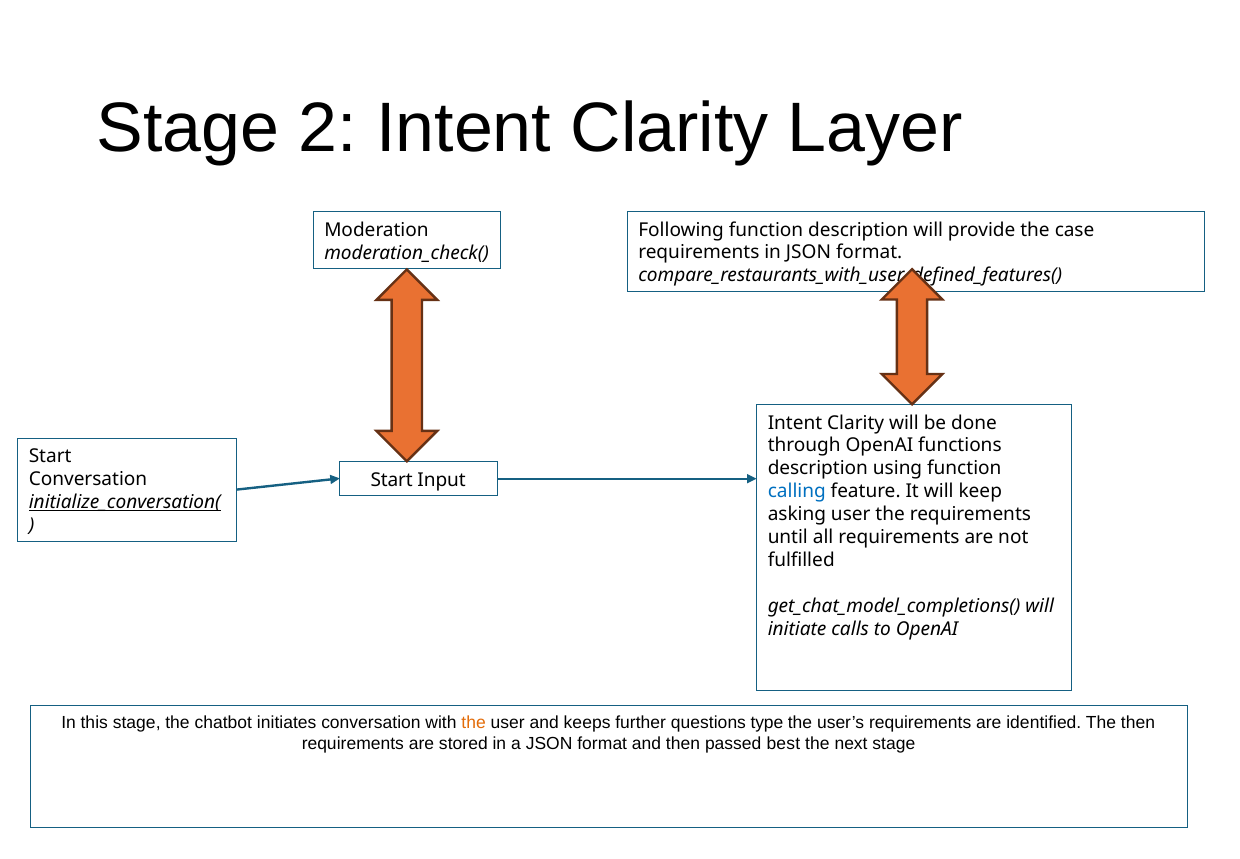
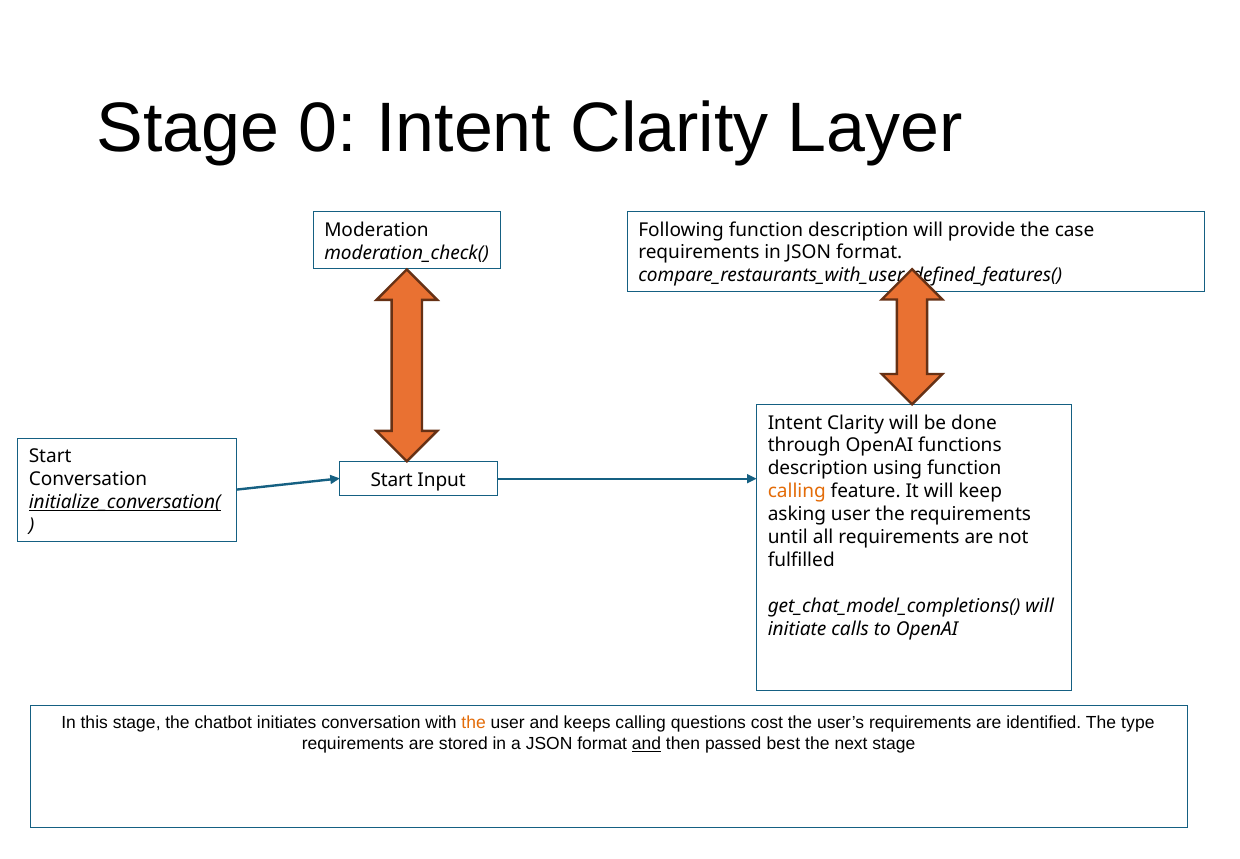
2: 2 -> 0
calling at (797, 491) colour: blue -> orange
keeps further: further -> calling
type: type -> cost
The then: then -> type
and at (646, 743) underline: none -> present
